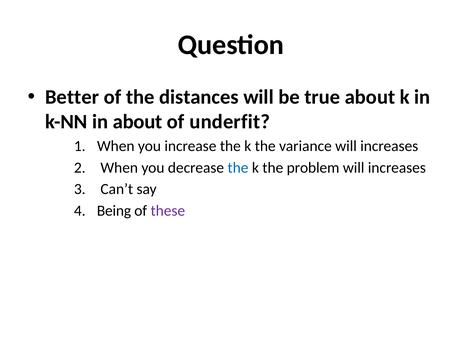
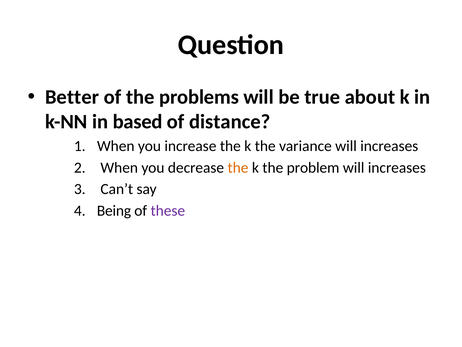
distances: distances -> problems
in about: about -> based
underfit: underfit -> distance
the at (238, 167) colour: blue -> orange
